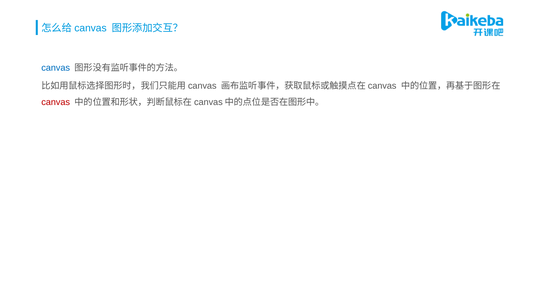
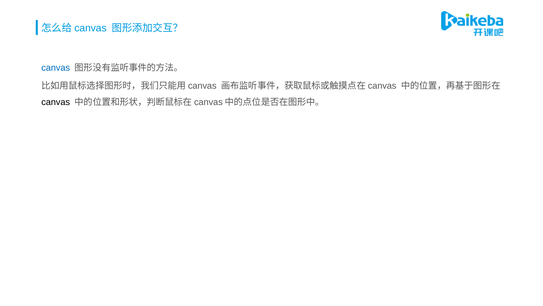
canvas at (56, 102) colour: red -> black
